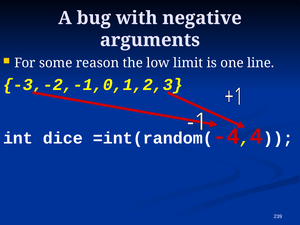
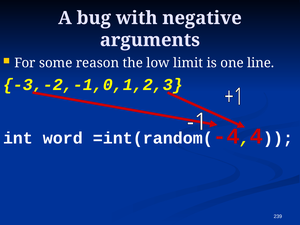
dice: dice -> word
